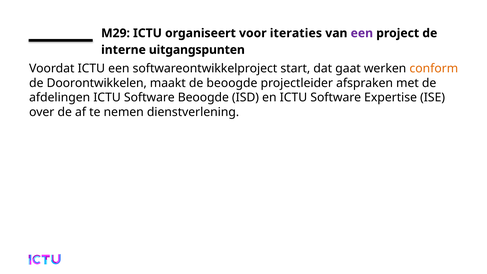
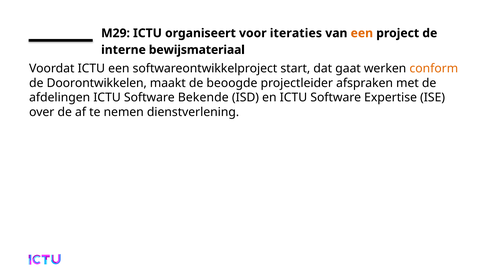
een at (362, 33) colour: purple -> orange
uitgangspunten: uitgangspunten -> bewijsmateriaal
Software Beoogde: Beoogde -> Bekende
